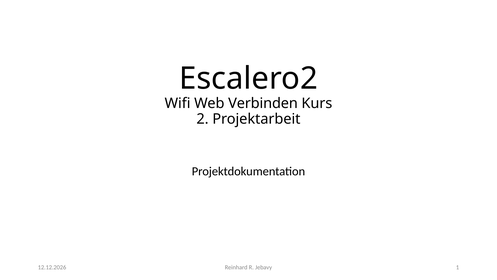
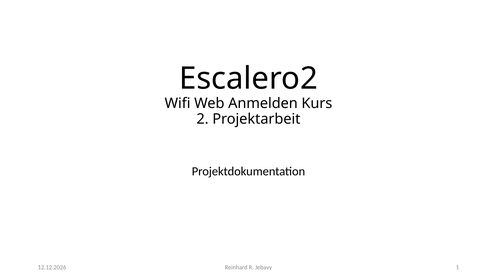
Verbinden: Verbinden -> Anmelden
